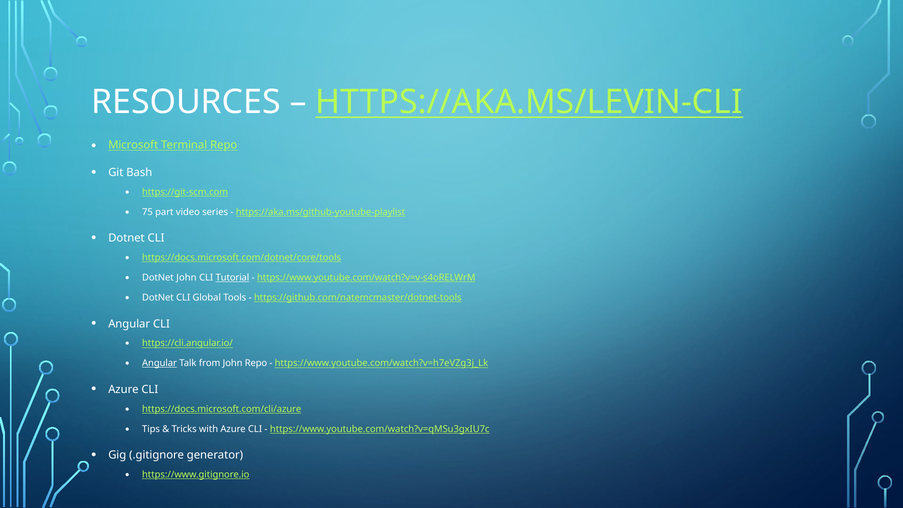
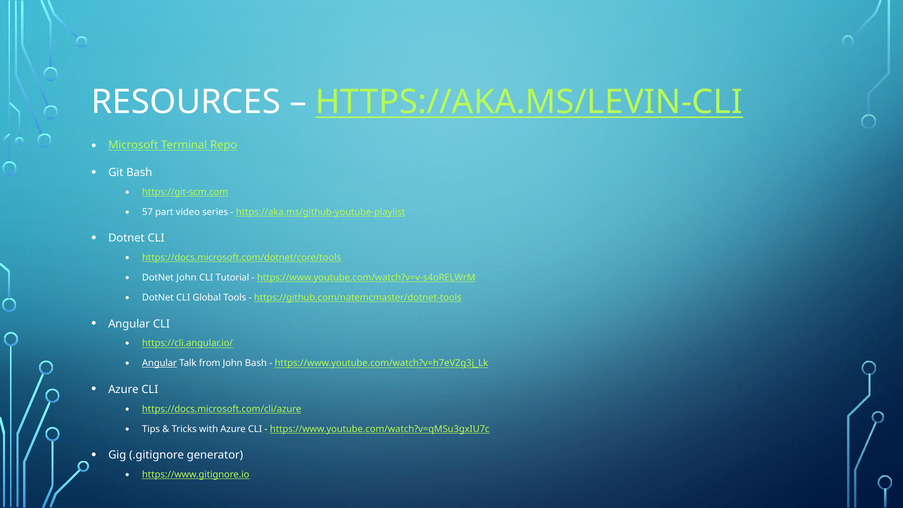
75: 75 -> 57
Tutorial underline: present -> none
John Repo: Repo -> Bash
